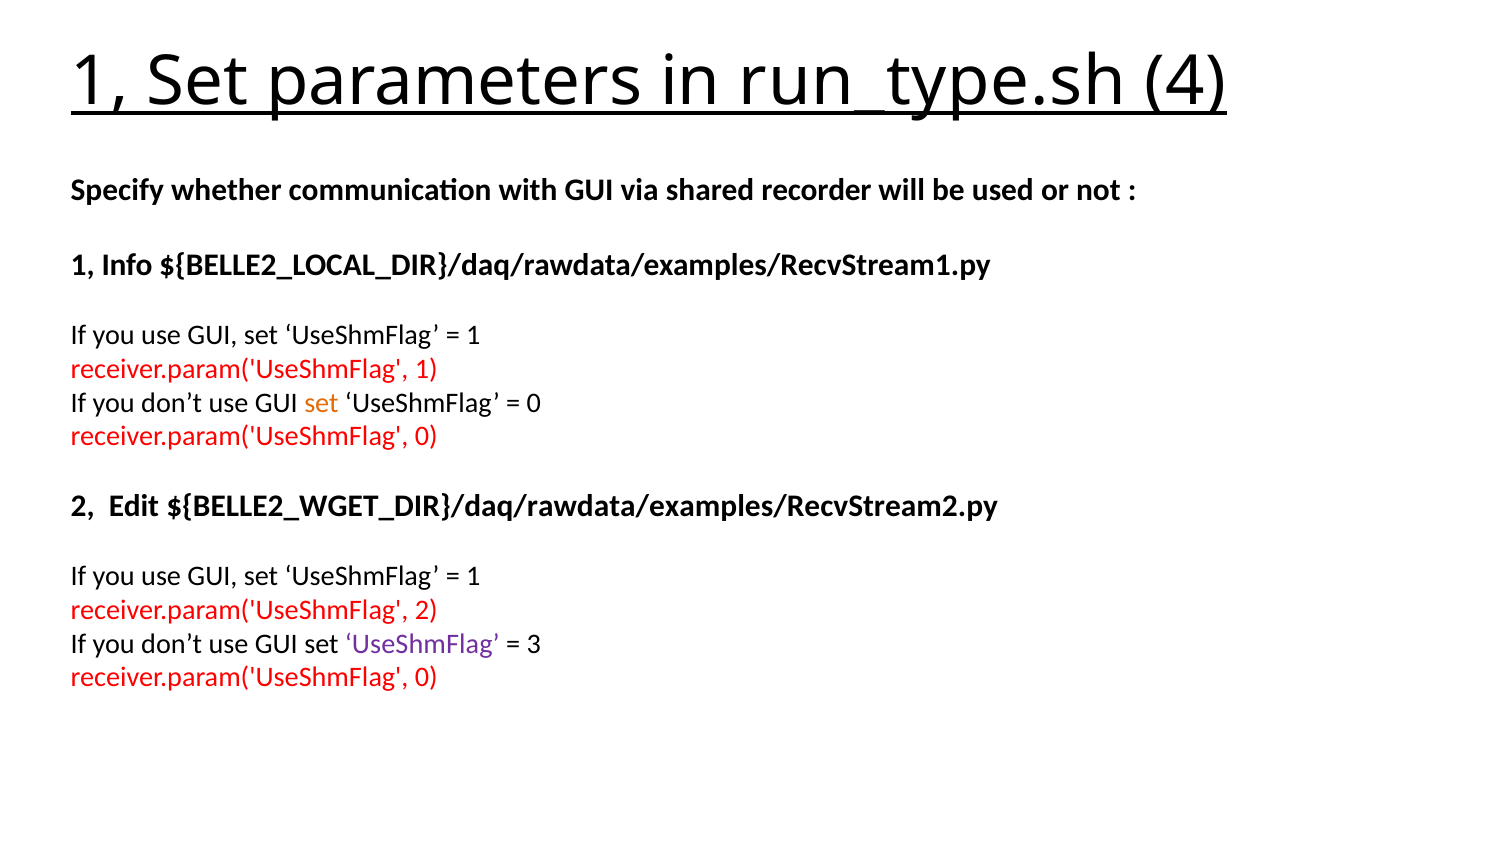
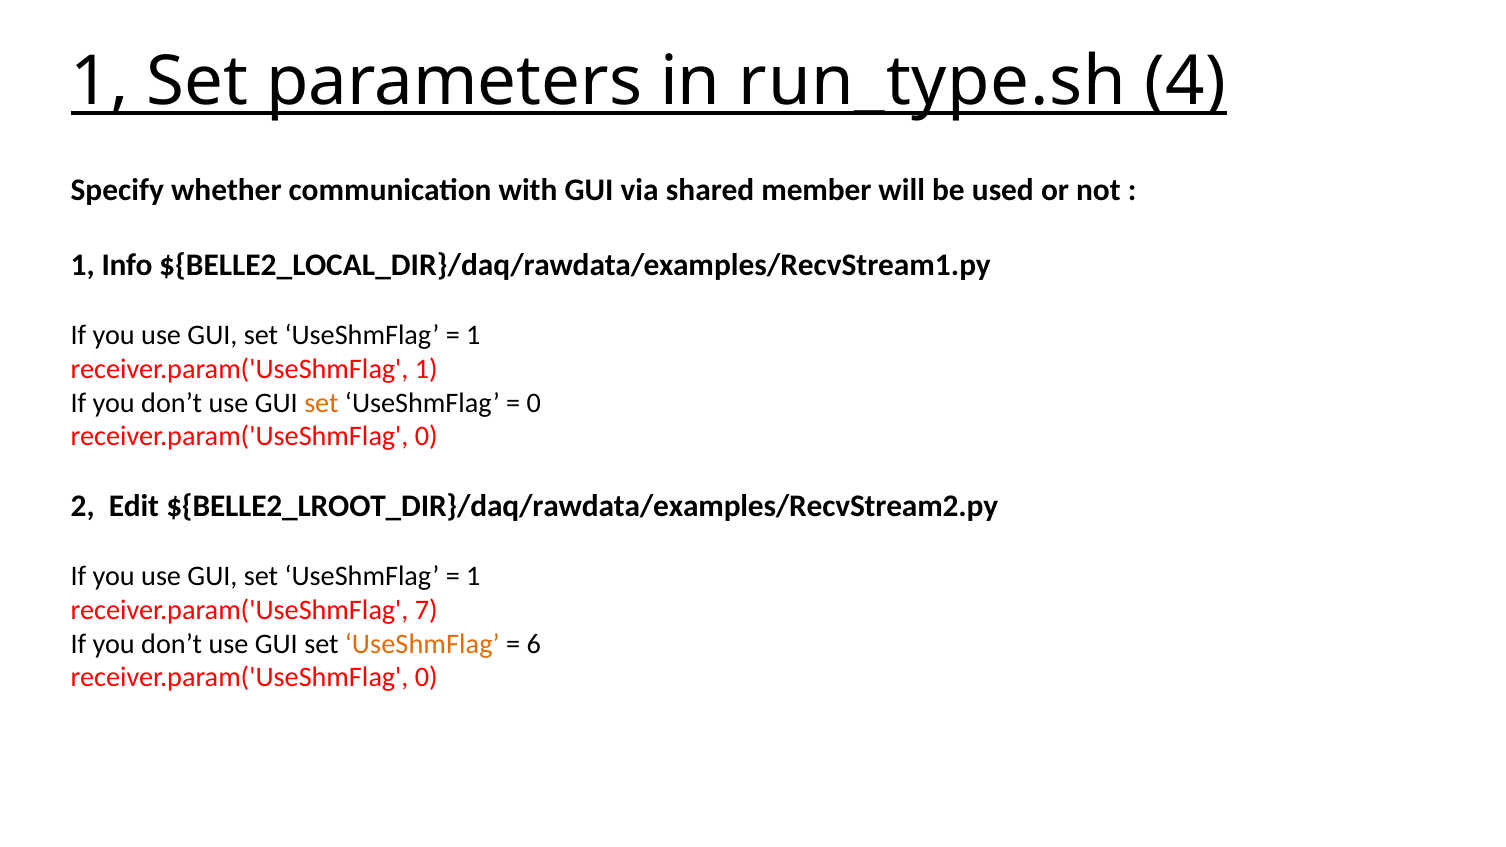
recorder: recorder -> member
${BELLE2_WGET_DIR}/daq/rawdata/examples/RecvStream2.py: ${BELLE2_WGET_DIR}/daq/rawdata/examples/RecvStream2.py -> ${BELLE2_LROOT_DIR}/daq/rawdata/examples/RecvStream2.py
receiver.param('UseShmFlag 2: 2 -> 7
UseShmFlag at (422, 644) colour: purple -> orange
3: 3 -> 6
